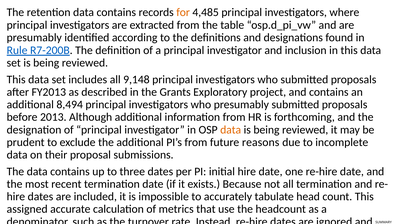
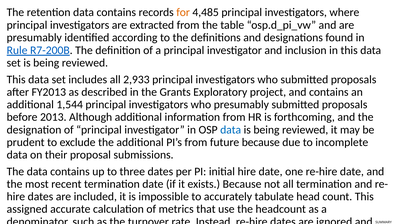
9,148: 9,148 -> 2,933
8,494: 8,494 -> 1,544
data at (231, 130) colour: orange -> blue
future reasons: reasons -> because
